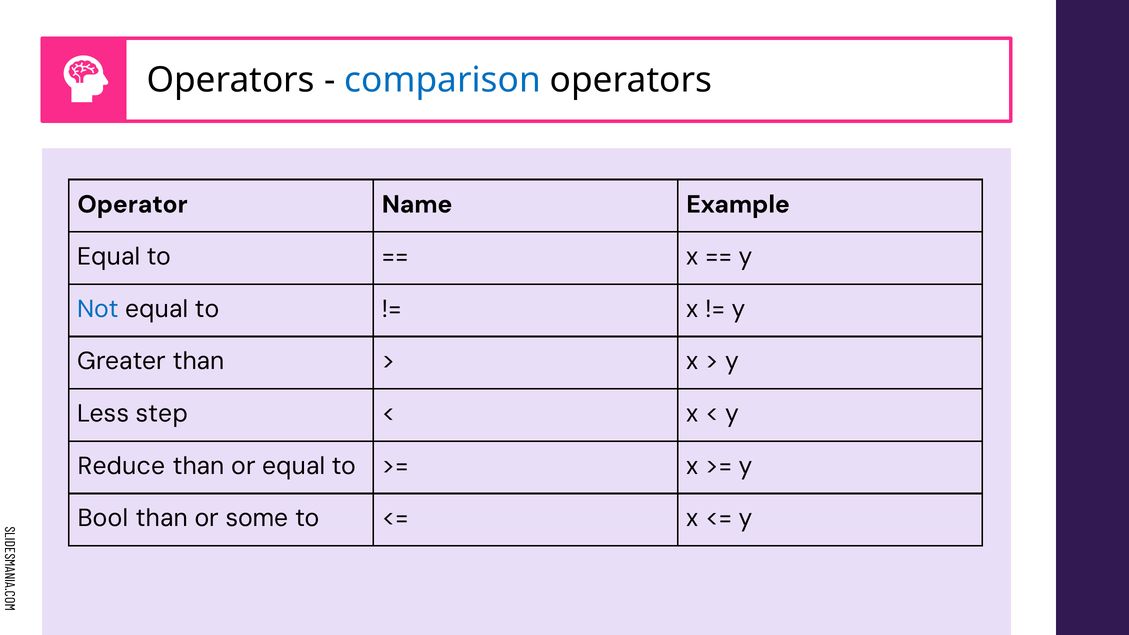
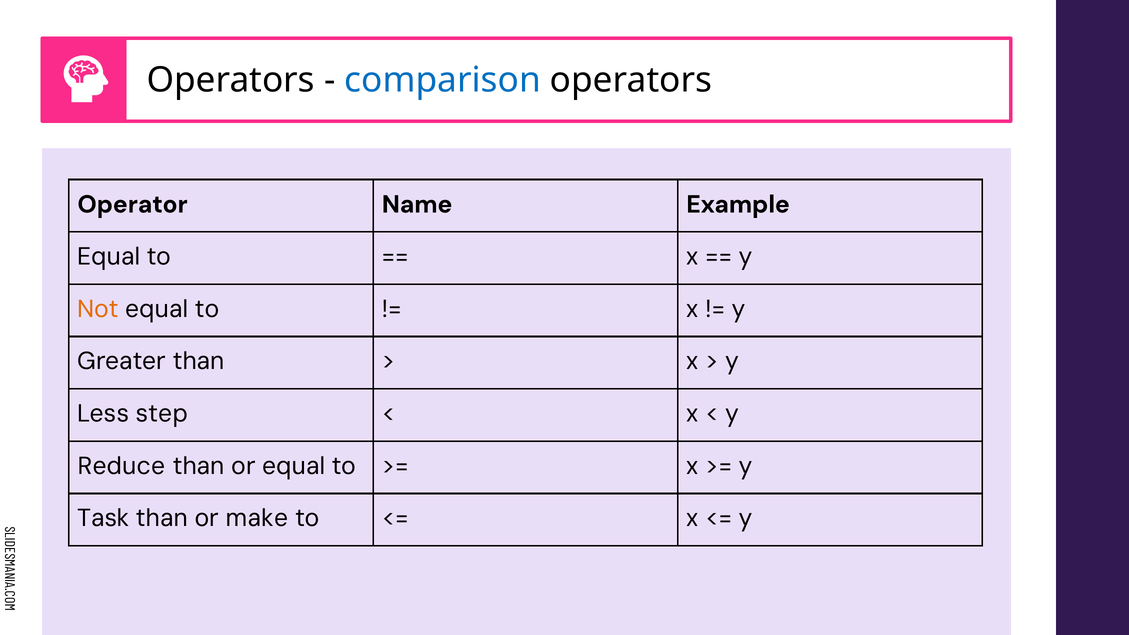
Not colour: blue -> orange
Bool: Bool -> Task
some: some -> make
